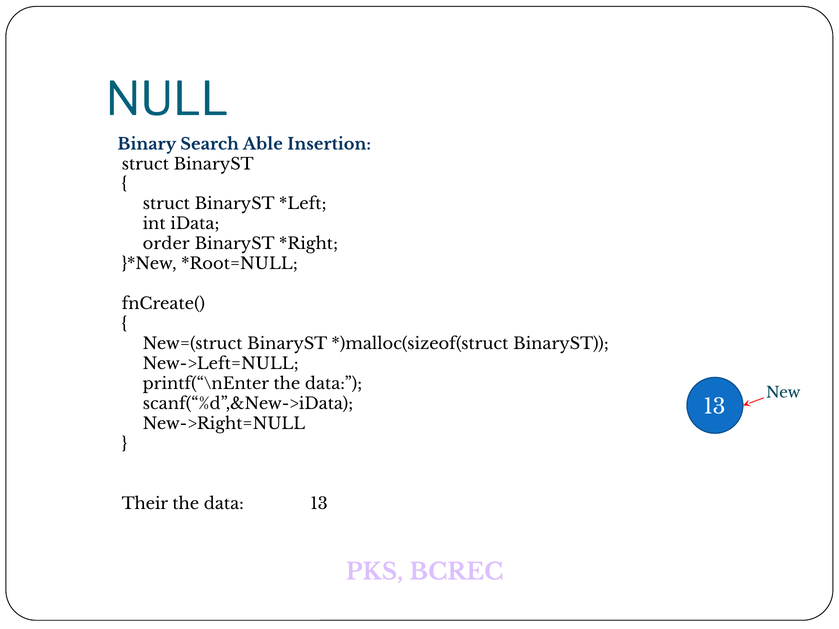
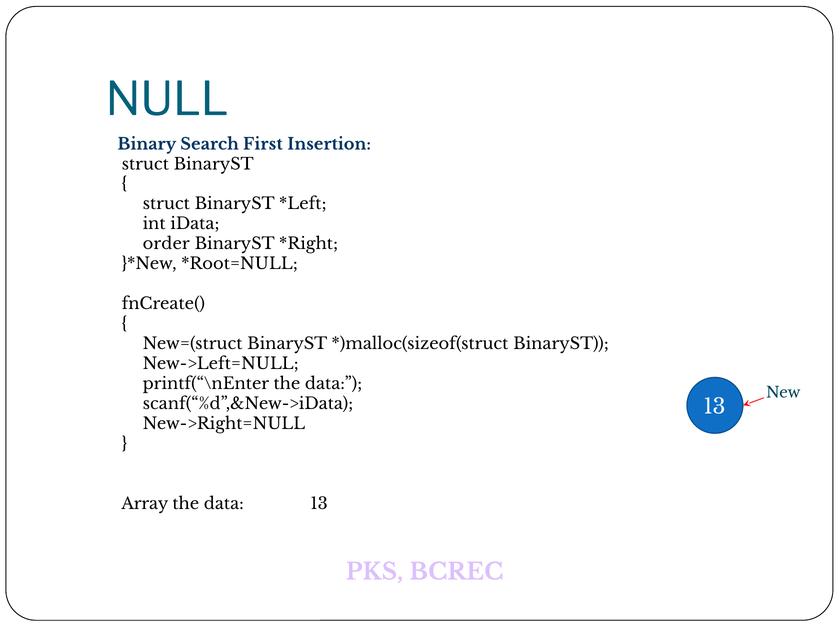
Able: Able -> First
Their: Their -> Array
